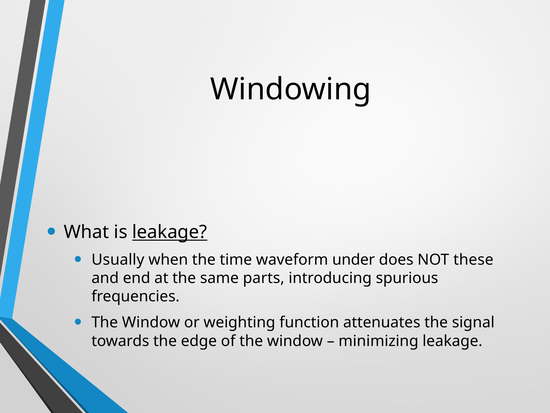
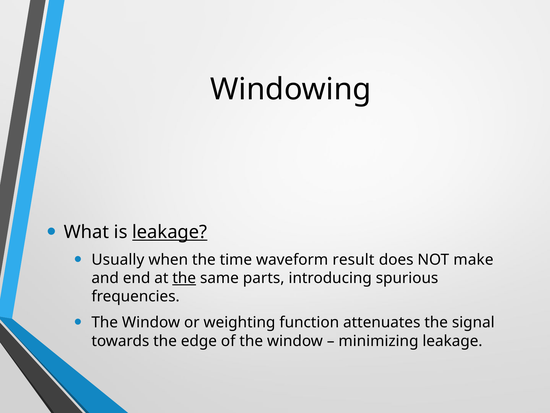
under: under -> result
these: these -> make
the at (184, 278) underline: none -> present
